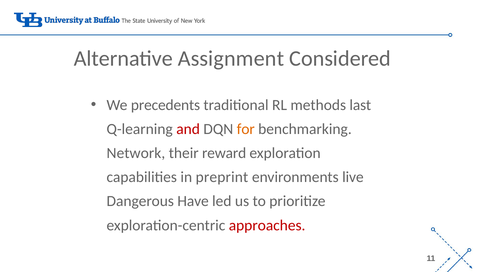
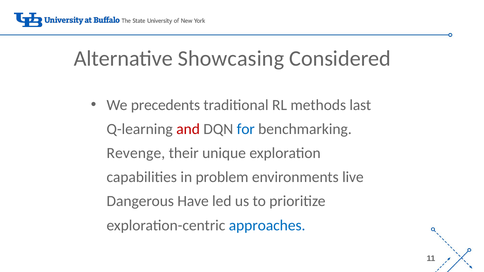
Assignment: Assignment -> Showcasing
for colour: orange -> blue
Network: Network -> Revenge
reward: reward -> unique
preprint: preprint -> problem
approaches colour: red -> blue
